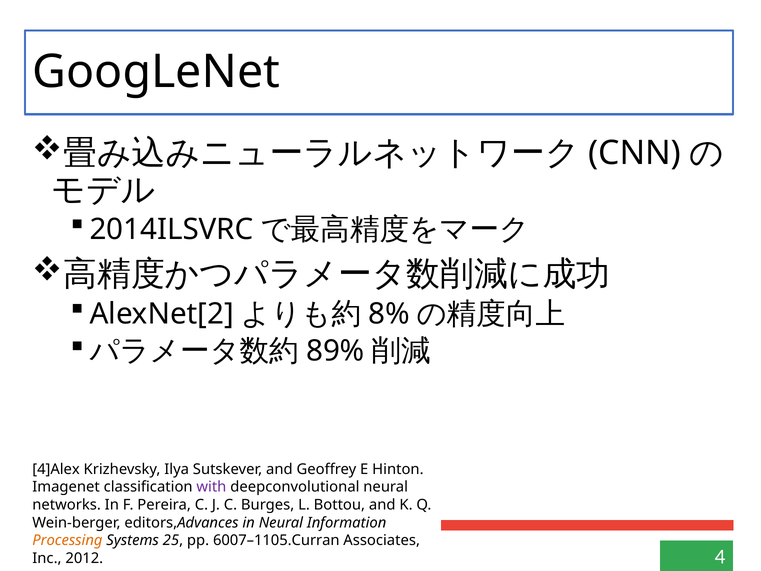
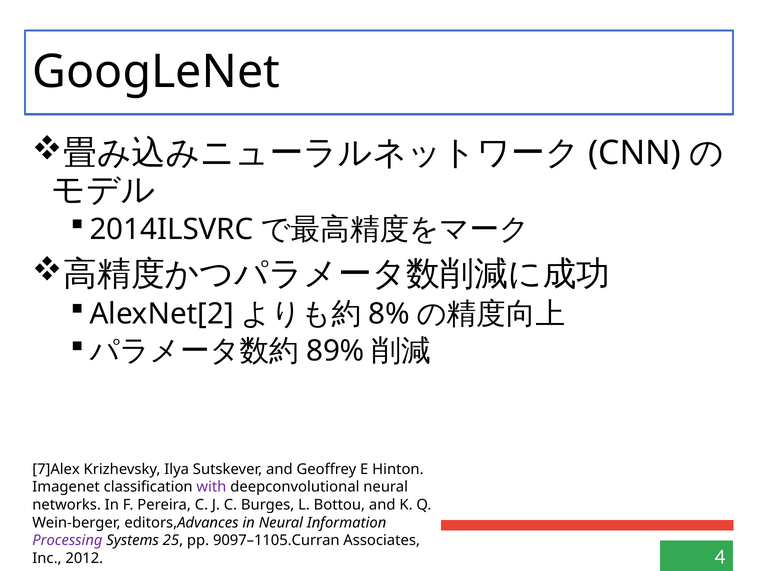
4]Alex: 4]Alex -> 7]Alex
Processing colour: orange -> purple
6007–1105.Curran: 6007–1105.Curran -> 9097–1105.Curran
